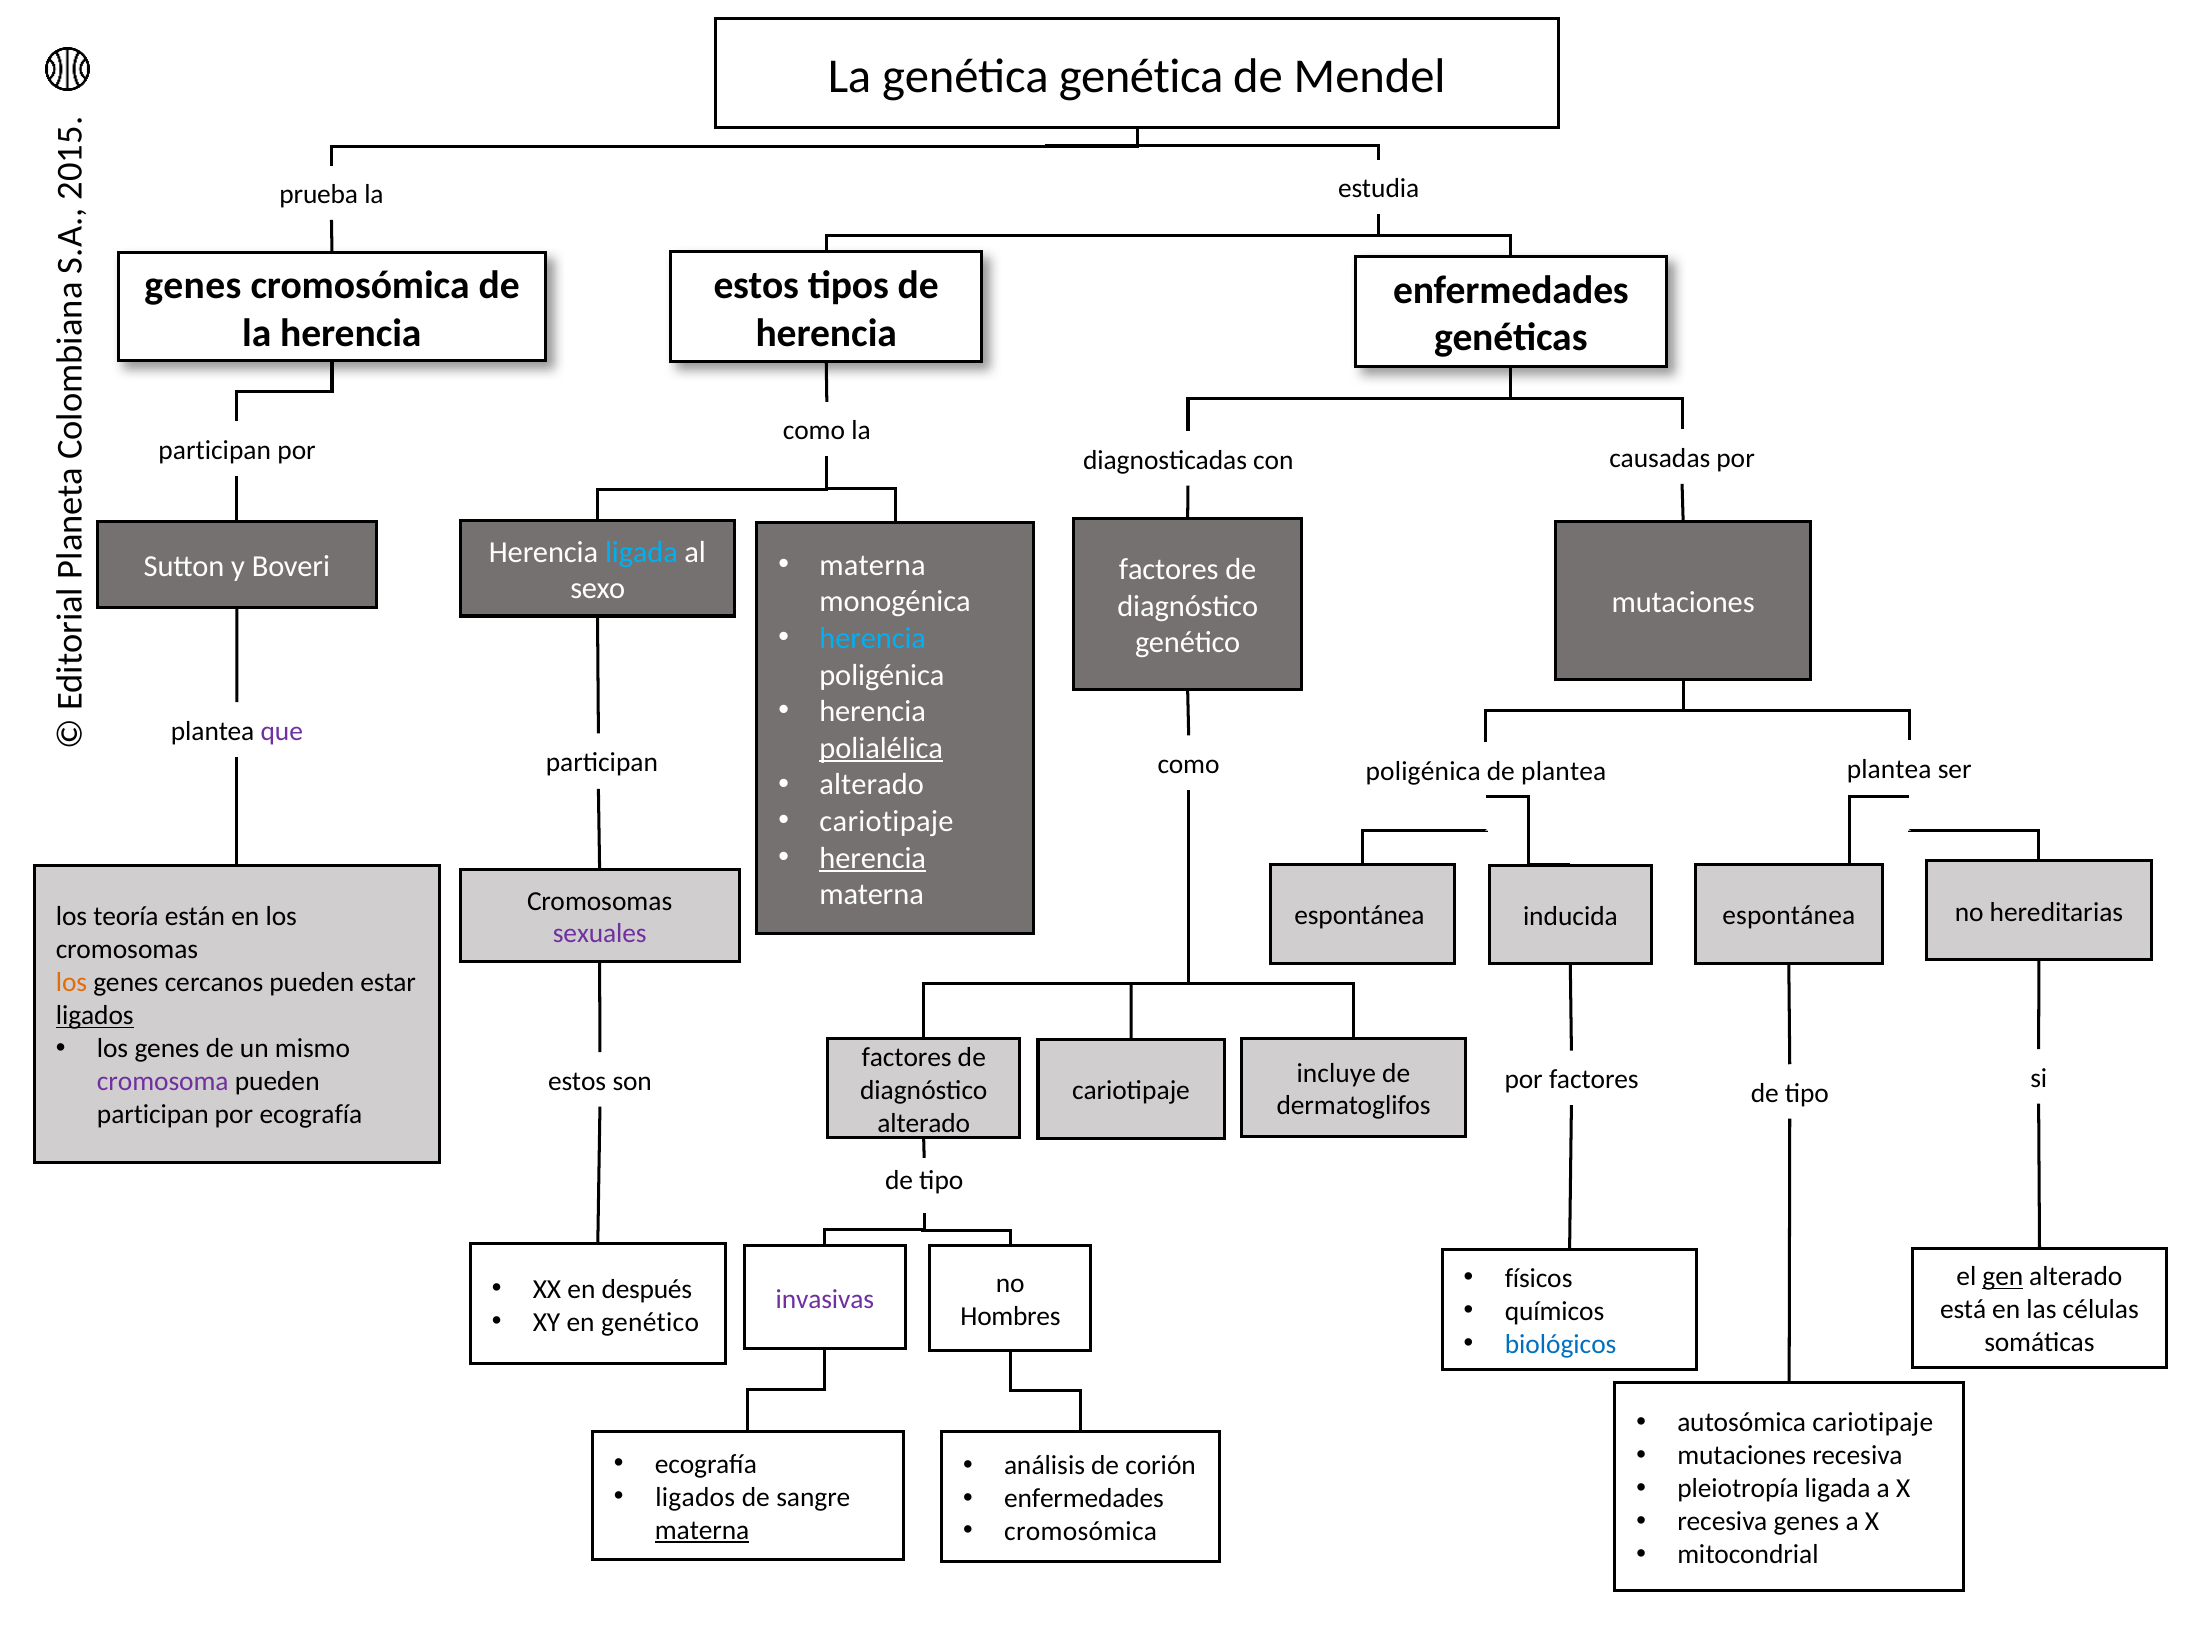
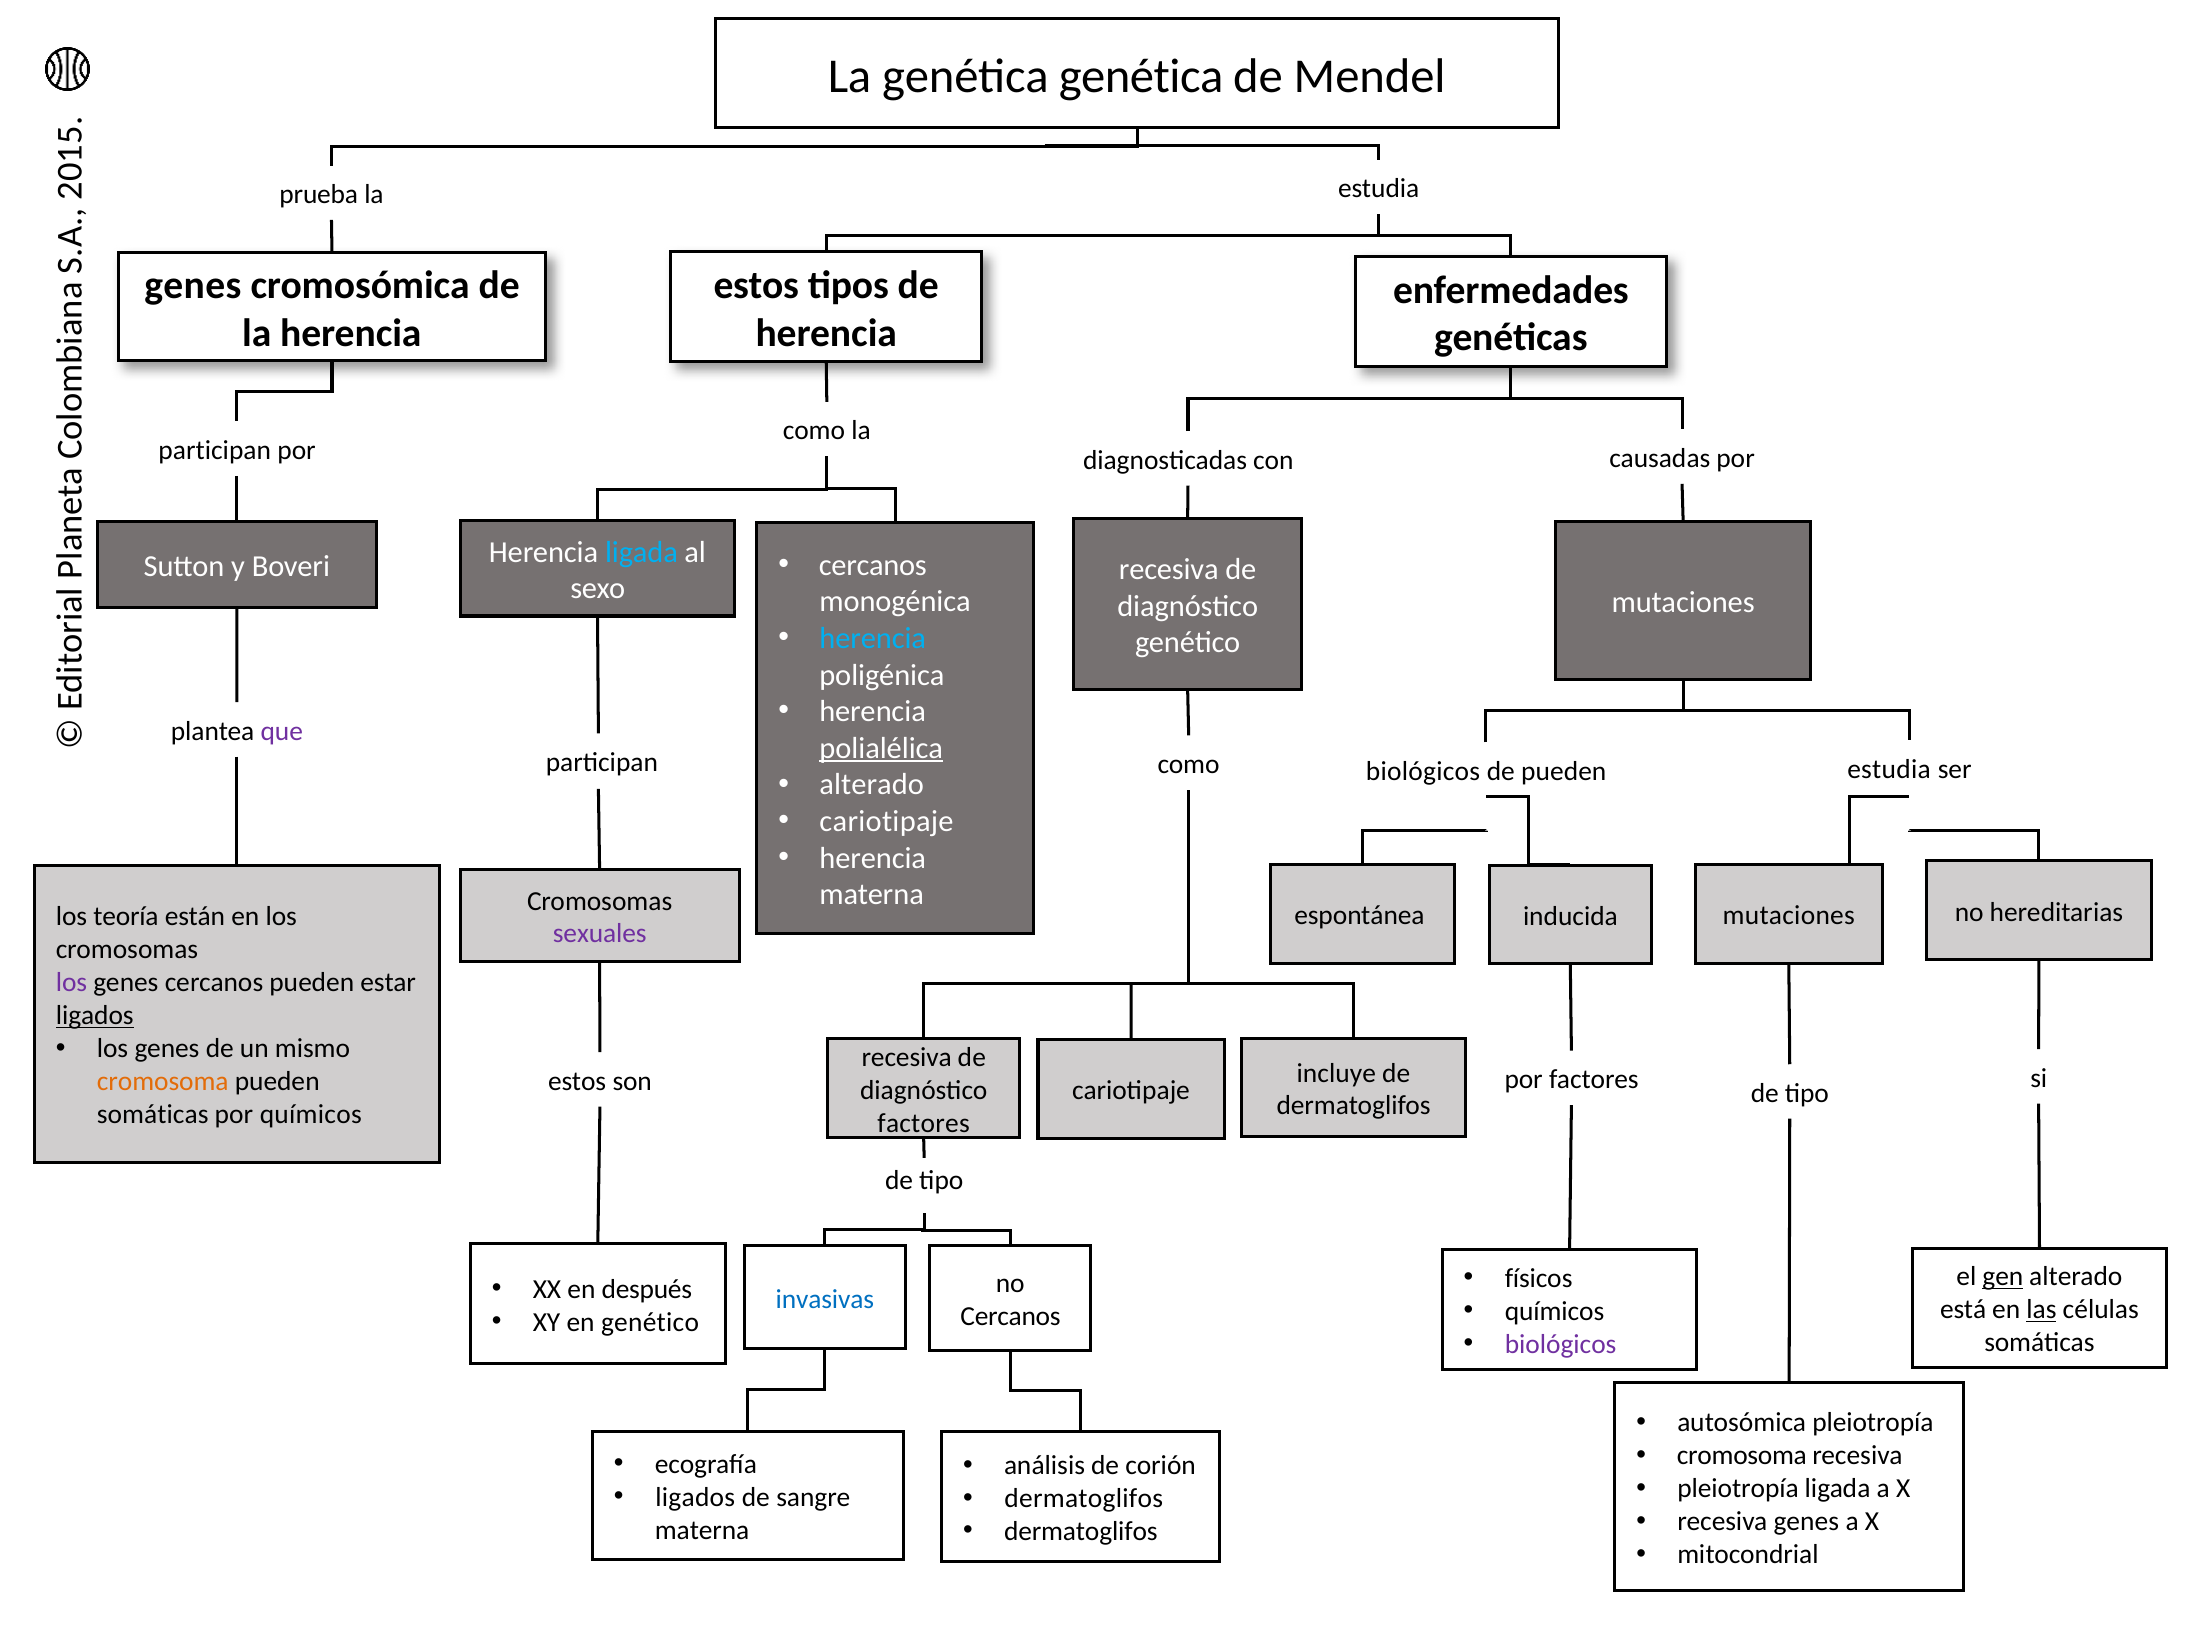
materna at (873, 565): materna -> cercanos
factores at (1169, 570): factores -> recesiva
plantea at (1889, 770): plantea -> estudia
poligénica at (1423, 771): poligénica -> biológicos
de plantea: plantea -> pueden
herencia at (873, 858) underline: present -> none
espontánea at (1789, 916): espontánea -> mutaciones
los at (71, 983) colour: orange -> purple
factores at (907, 1057): factores -> recesiva
cromosoma at (163, 1082) colour: purple -> orange
participan at (153, 1115): participan -> somáticas
por ecografía: ecografía -> químicos
alterado at (924, 1123): alterado -> factores
invasivas colour: purple -> blue
las underline: none -> present
Hombres at (1011, 1316): Hombres -> Cercanos
biológicos at (1561, 1344) colour: blue -> purple
autosómica cariotipaje: cariotipaje -> pleiotropía
mutaciones at (1742, 1456): mutaciones -> cromosoma
enfermedades at (1084, 1498): enfermedades -> dermatoglifos
cromosómica at (1081, 1531): cromosómica -> dermatoglifos
materna at (702, 1530) underline: present -> none
